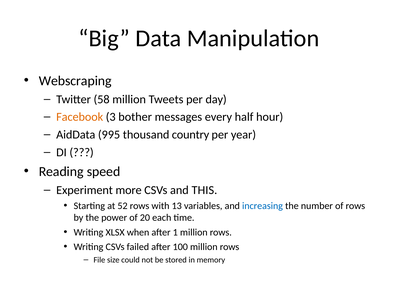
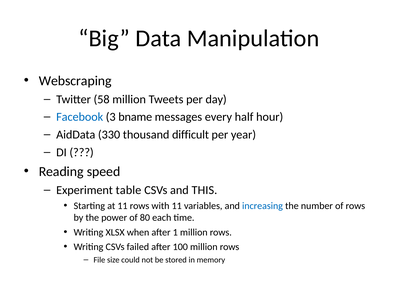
Facebook colour: orange -> blue
bother: bother -> bname
995: 995 -> 330
country: country -> difficult
more: more -> table
at 52: 52 -> 11
with 13: 13 -> 11
20: 20 -> 80
